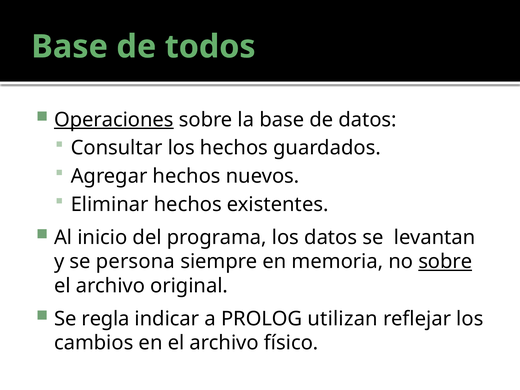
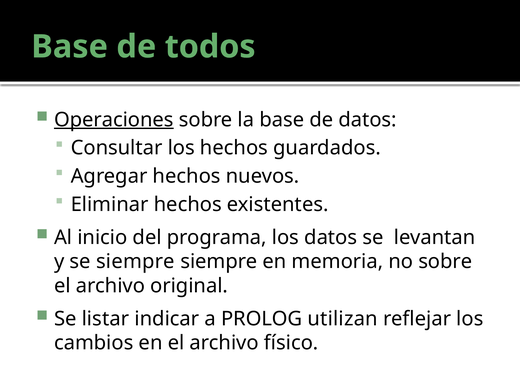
se persona: persona -> siempre
sobre at (445, 262) underline: present -> none
regla: regla -> listar
